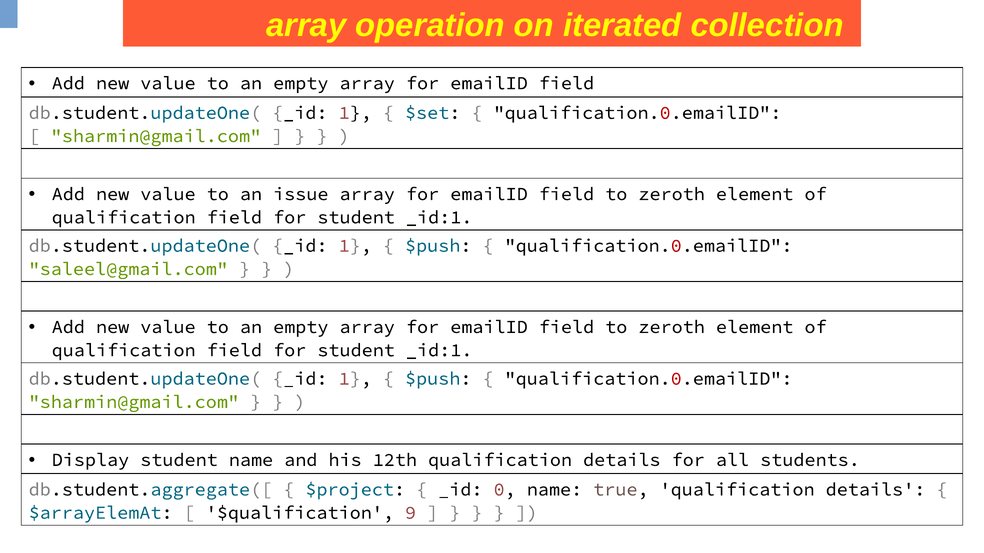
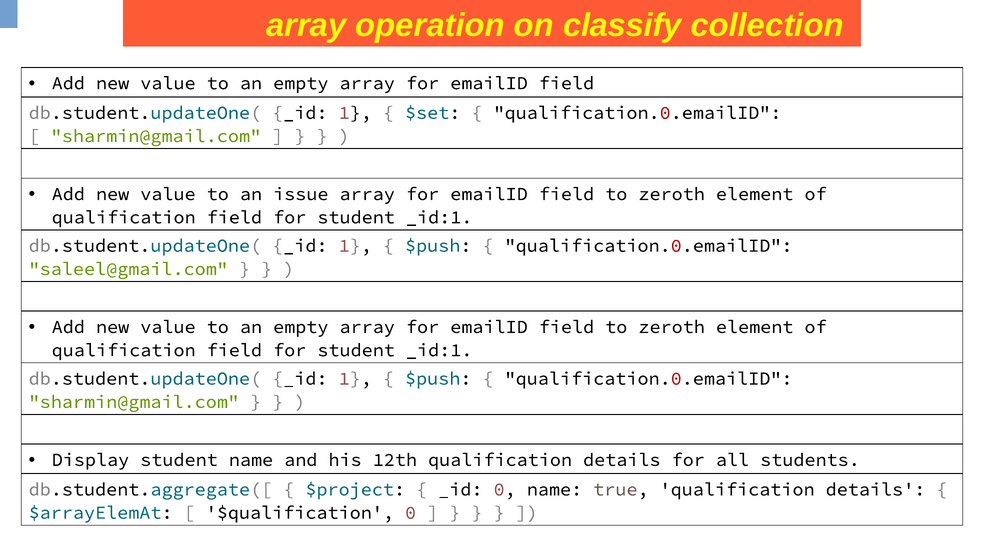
iterated: iterated -> classify
$qualification 9: 9 -> 0
